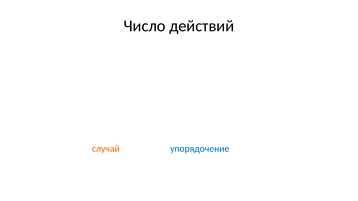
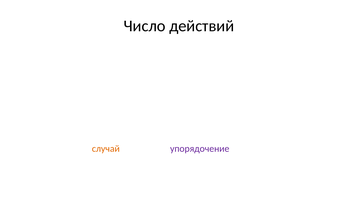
упорядочение colour: blue -> purple
